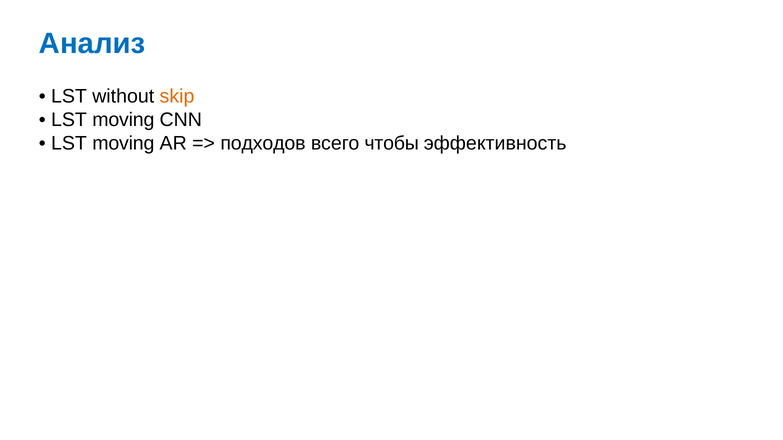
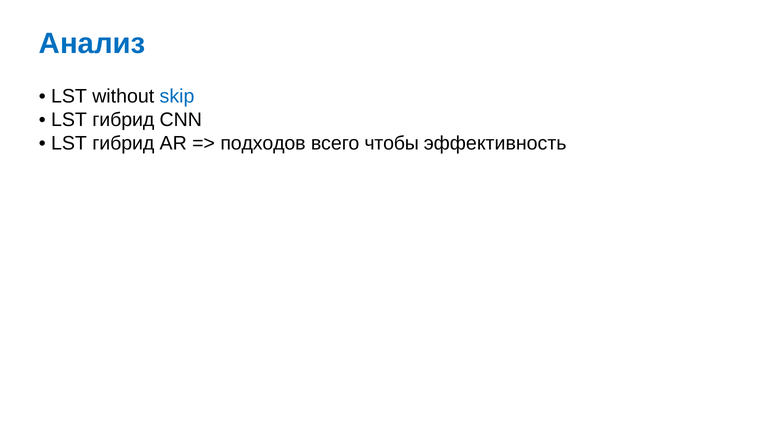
skip colour: orange -> blue
moving at (123, 120): moving -> гибрид
moving at (123, 143): moving -> гибрид
